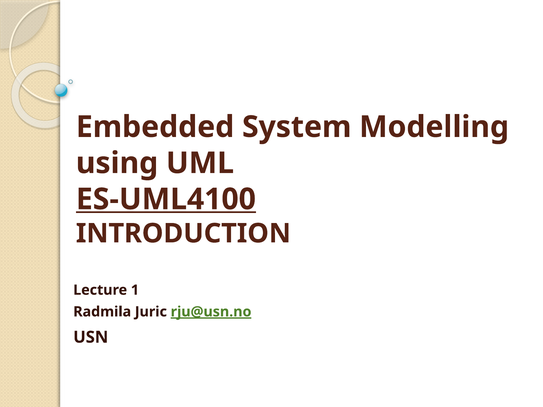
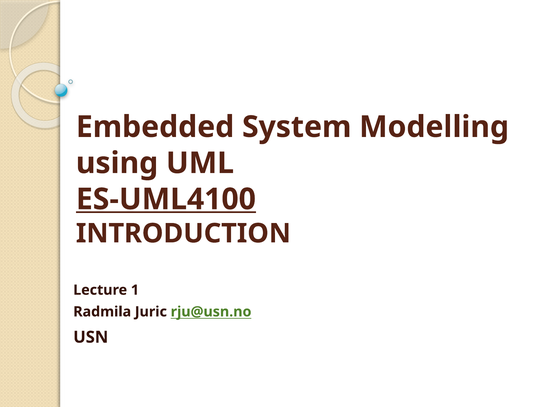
rju@usn.no underline: present -> none
